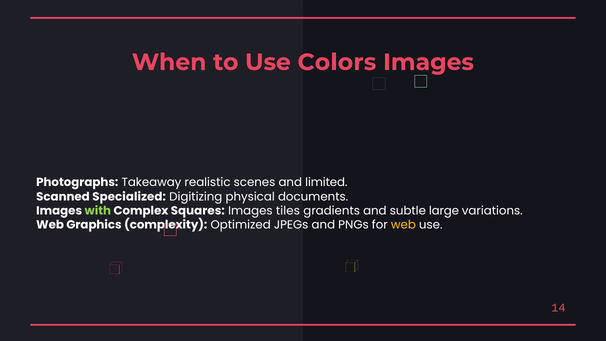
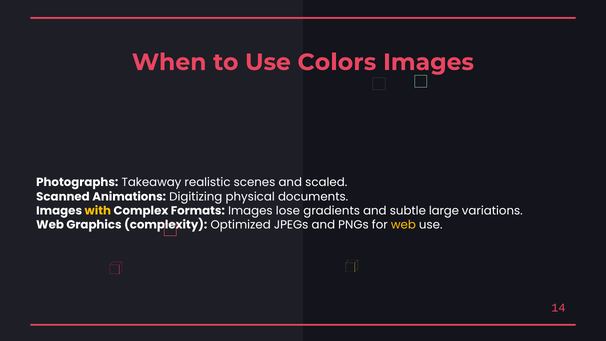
limited: limited -> scaled
Specialized: Specialized -> Animations
with colour: light green -> yellow
Squares: Squares -> Formats
tiles: tiles -> lose
